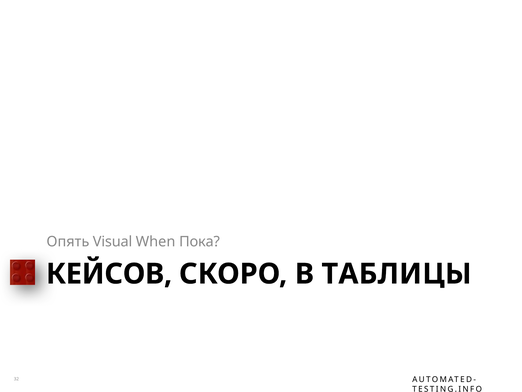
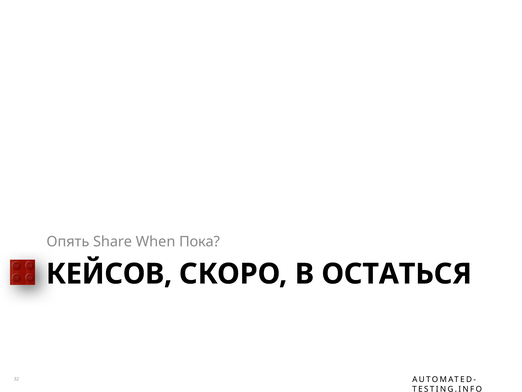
Visual: Visual -> Share
ТАБЛИЦЫ: ТАБЛИЦЫ -> ОСТАТЬСЯ
